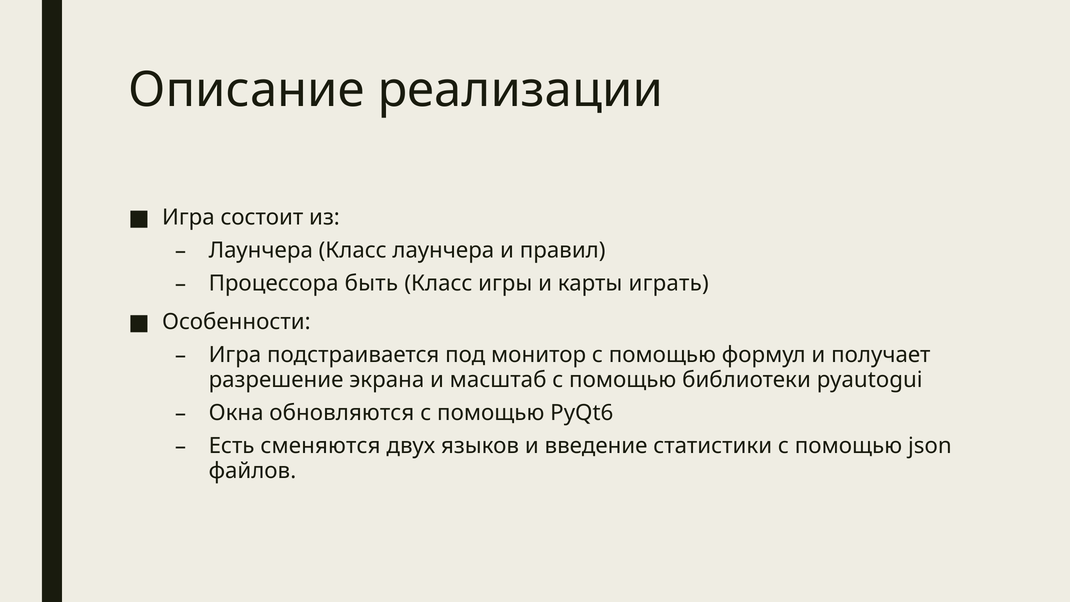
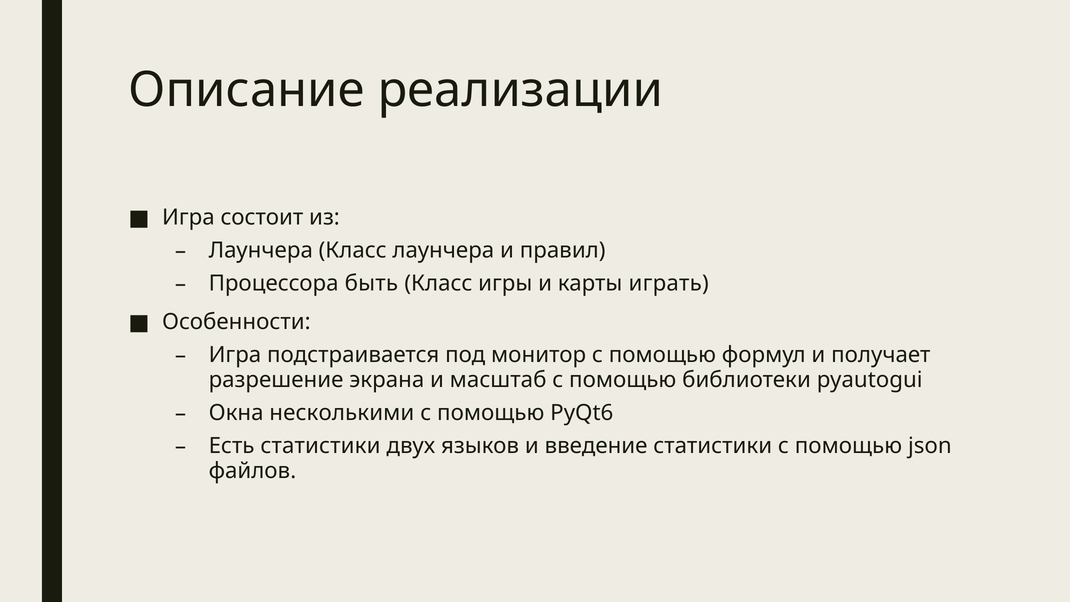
обновляются: обновляются -> несколькими
Есть сменяются: сменяются -> статистики
